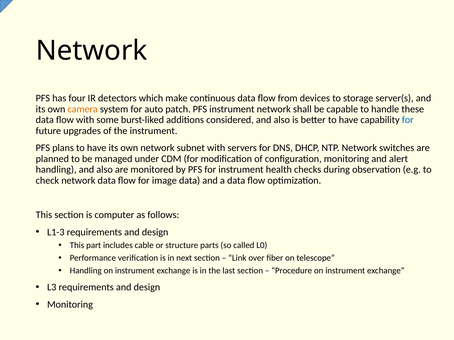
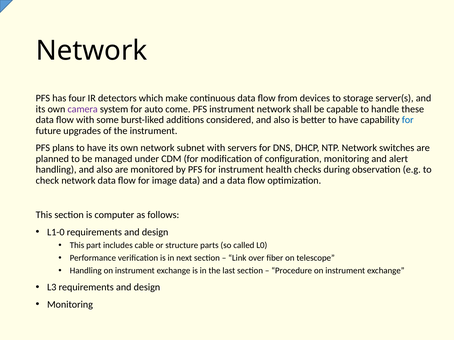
camera colour: orange -> purple
patch: patch -> come
L1-3: L1-3 -> L1-0
